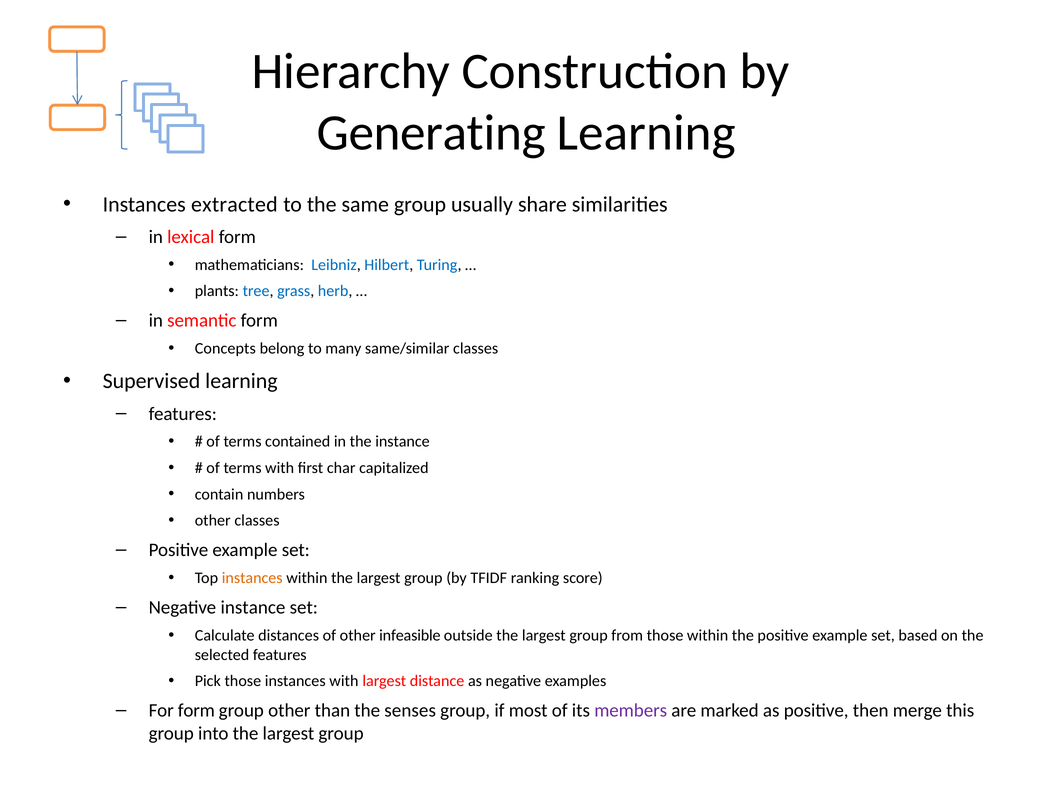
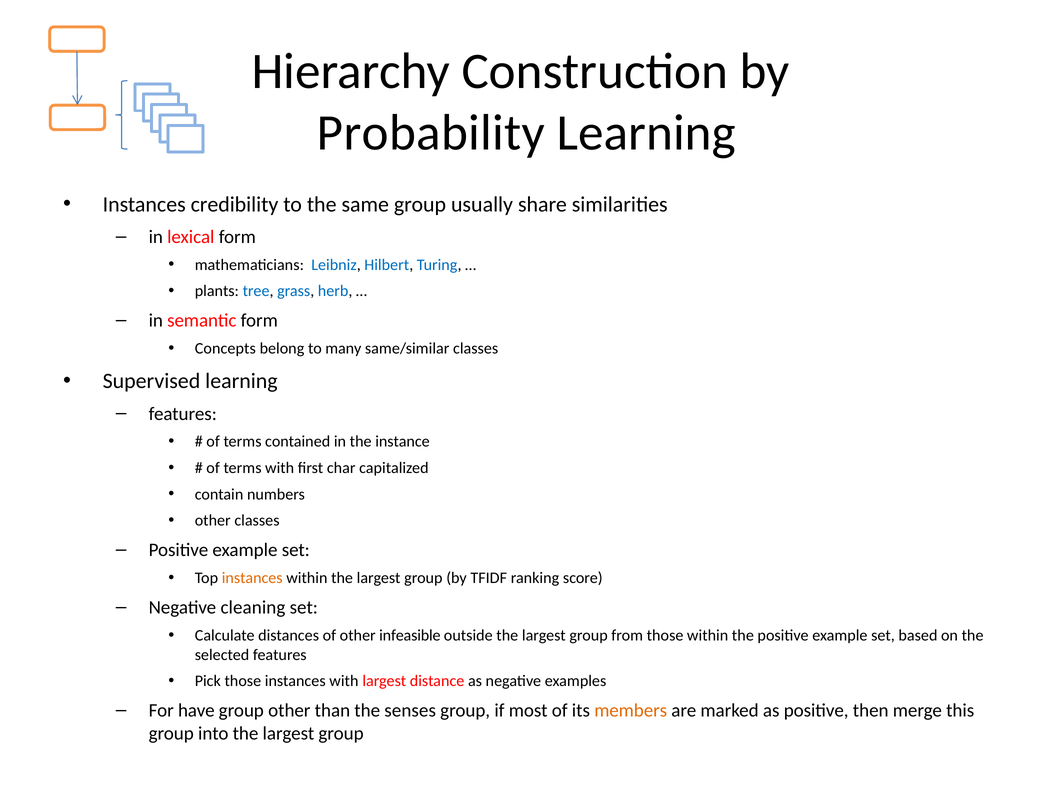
Generating: Generating -> Probability
extracted: extracted -> credibility
Negative instance: instance -> cleaning
For form: form -> have
members colour: purple -> orange
